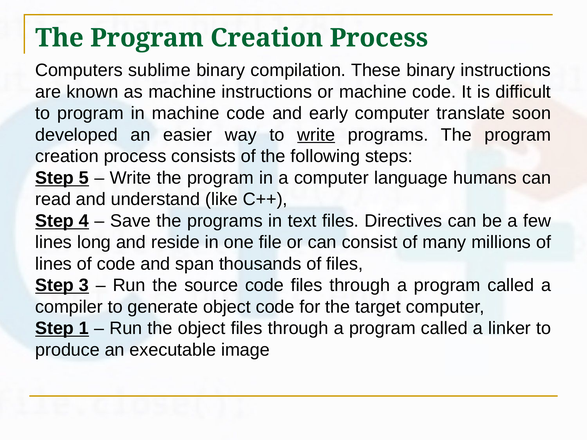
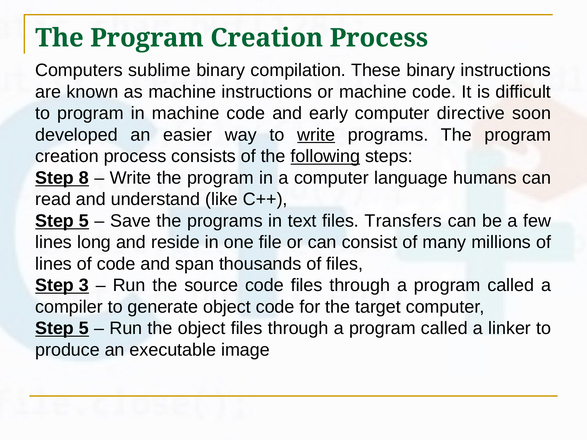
translate: translate -> directive
following underline: none -> present
5: 5 -> 8
4 at (84, 221): 4 -> 5
Directives: Directives -> Transfers
1 at (84, 329): 1 -> 5
